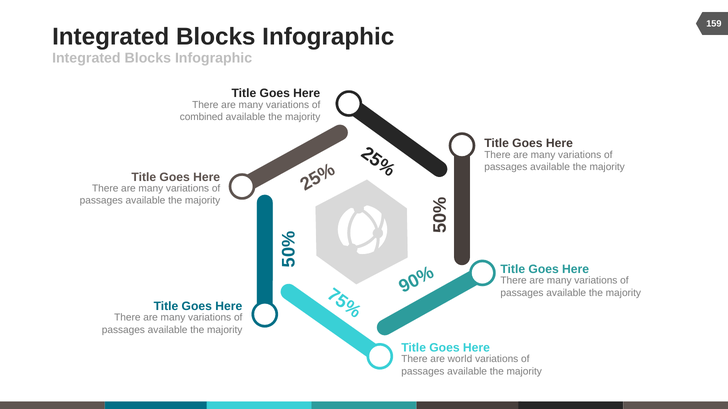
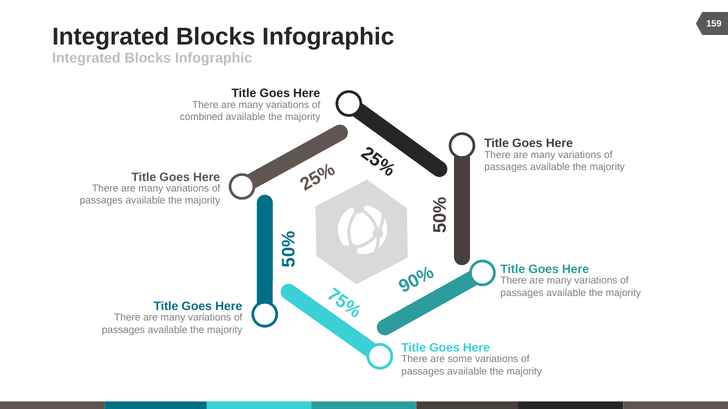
world: world -> some
